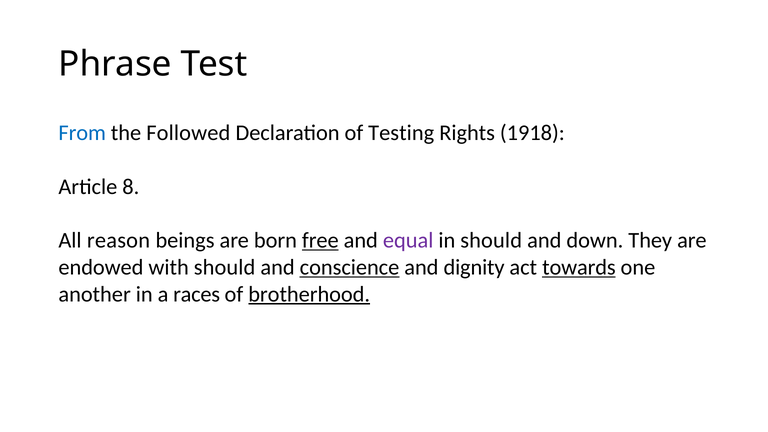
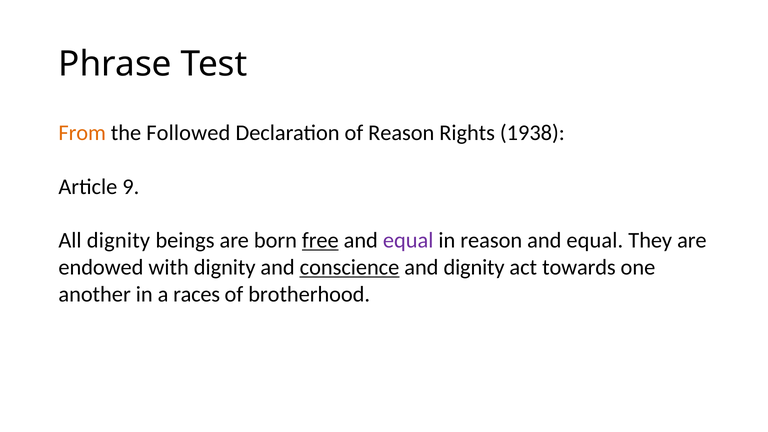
From colour: blue -> orange
of Testing: Testing -> Reason
1918: 1918 -> 1938
8: 8 -> 9
All reason: reason -> dignity
in should: should -> reason
down at (595, 240): down -> equal
with should: should -> dignity
towards underline: present -> none
brotherhood underline: present -> none
